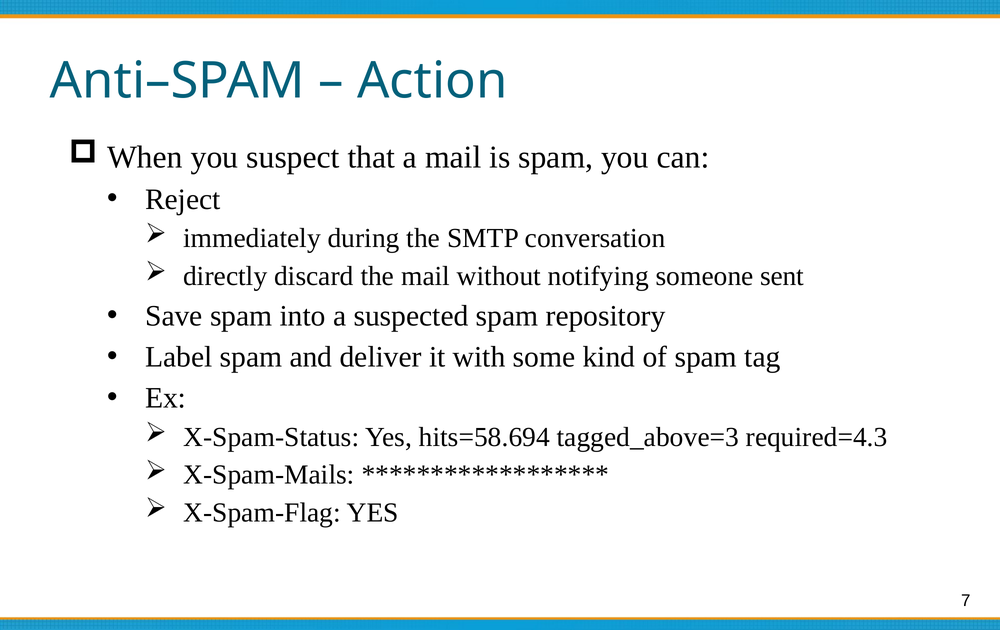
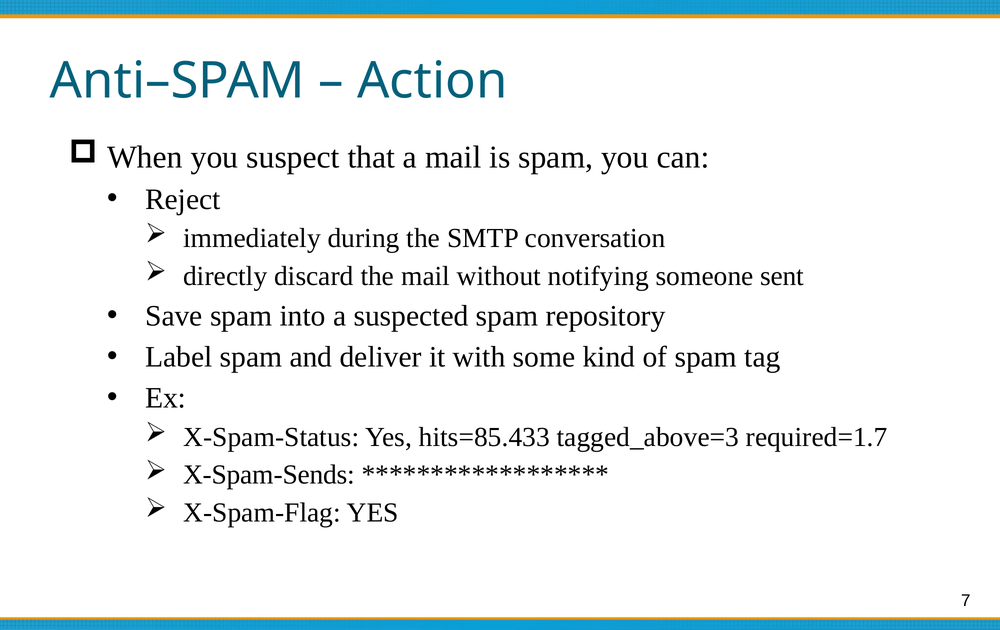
hits=58.694: hits=58.694 -> hits=85.433
required=4.3: required=4.3 -> required=1.7
X-Spam-Mails: X-Spam-Mails -> X-Spam-Sends
